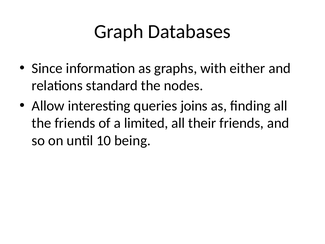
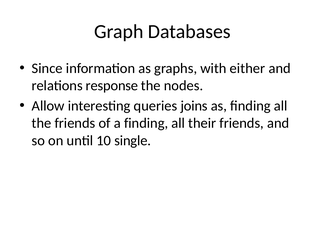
standard: standard -> response
a limited: limited -> finding
being: being -> single
